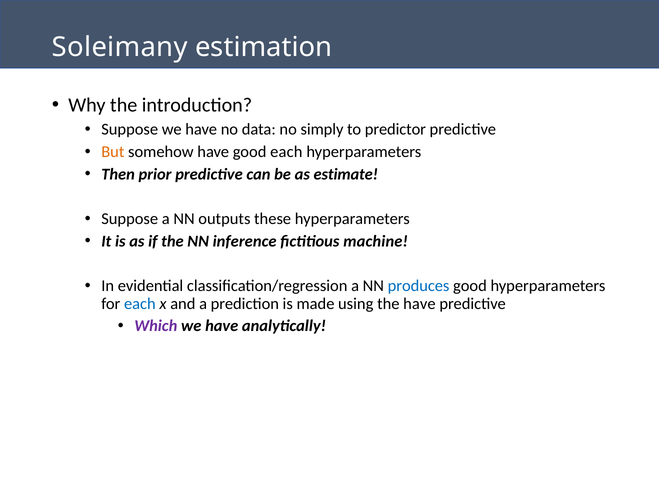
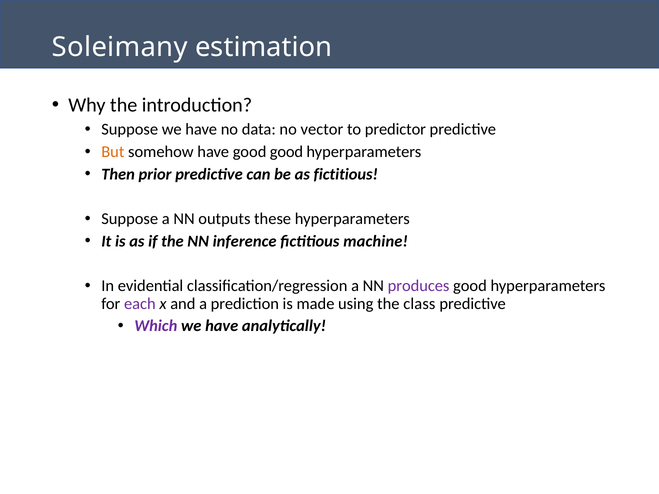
simply: simply -> vector
good each: each -> good
as estimate: estimate -> fictitious
produces colour: blue -> purple
each at (140, 304) colour: blue -> purple
the have: have -> class
